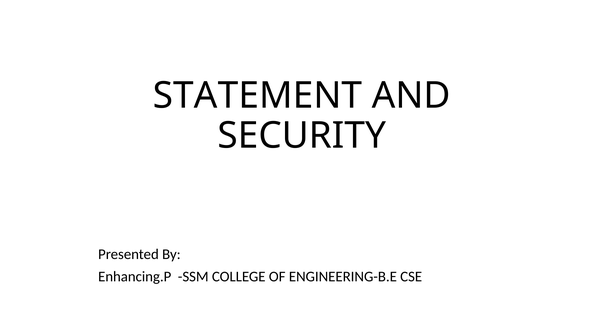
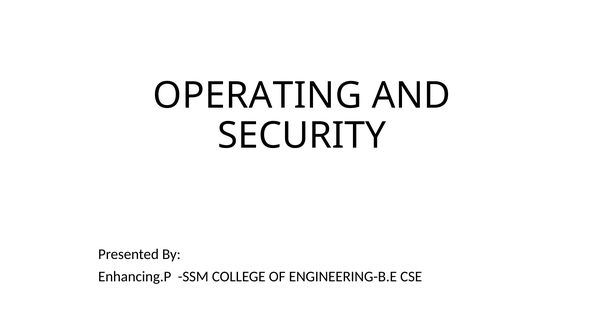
STATEMENT: STATEMENT -> OPERATING
